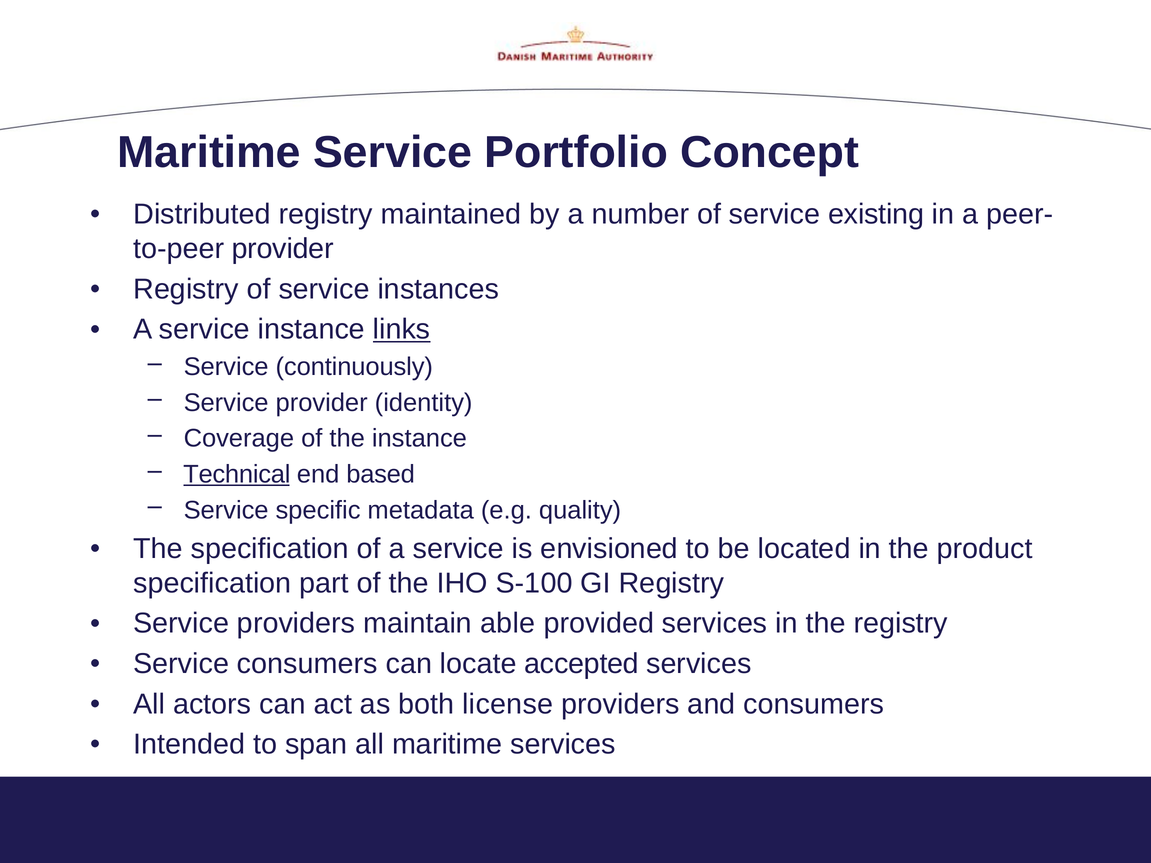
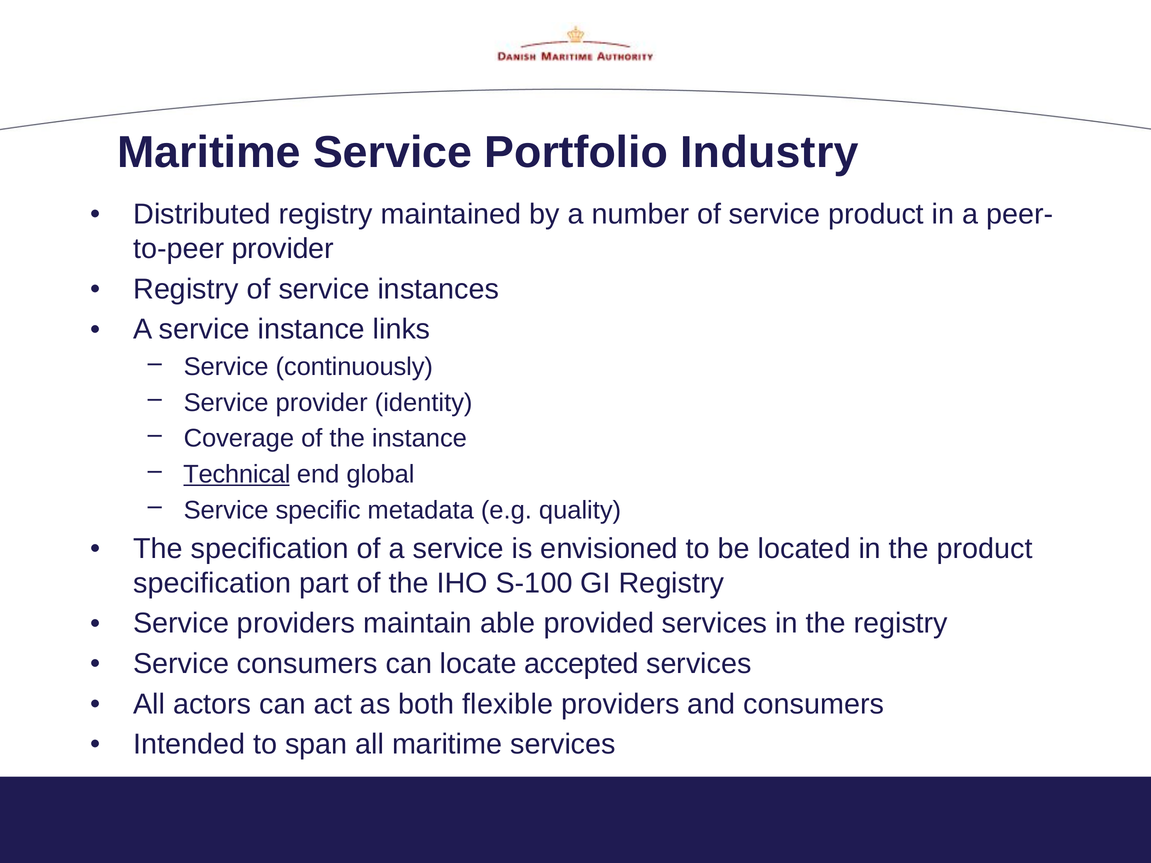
Concept: Concept -> Industry
service existing: existing -> product
links underline: present -> none
based: based -> global
license: license -> flexible
